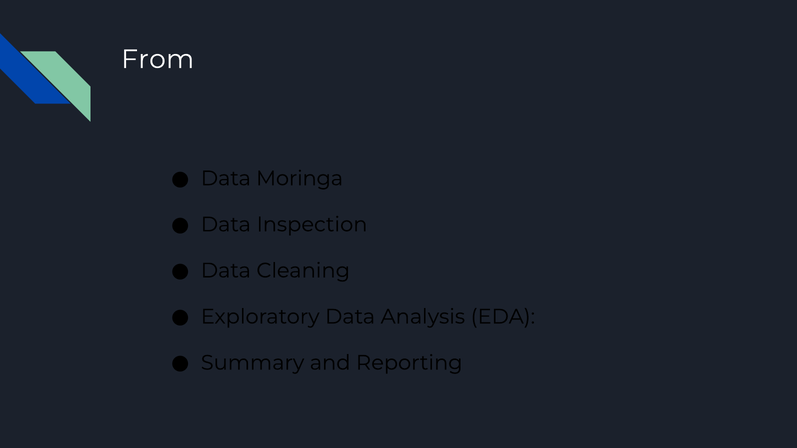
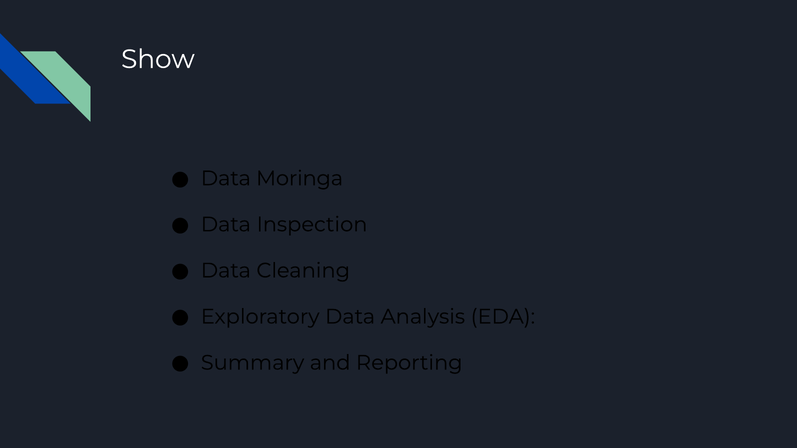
From: From -> Show
